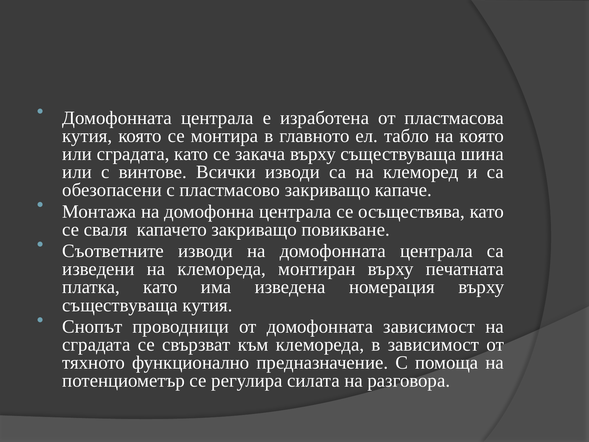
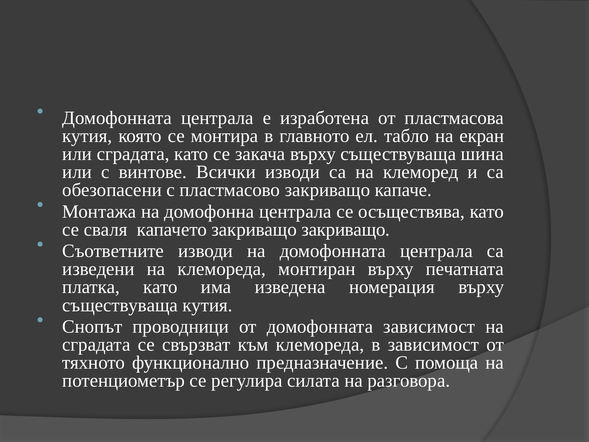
на която: която -> екран
закриващо повикване: повикване -> закриващо
